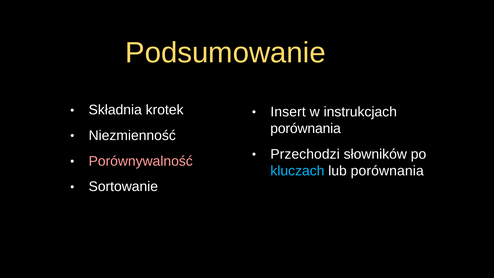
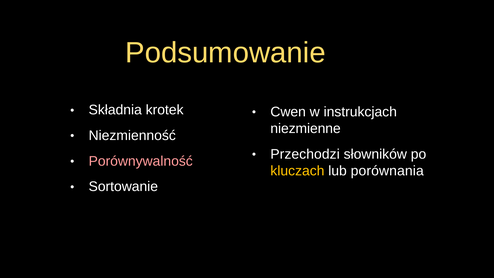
Insert: Insert -> Cwen
porównania at (306, 128): porównania -> niezmienne
kluczach colour: light blue -> yellow
